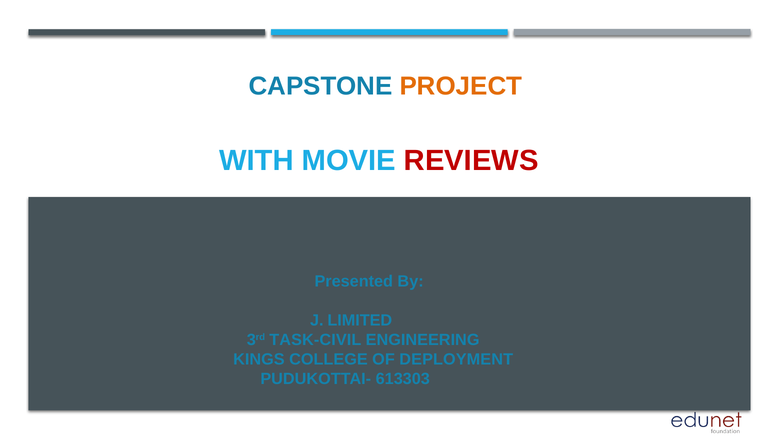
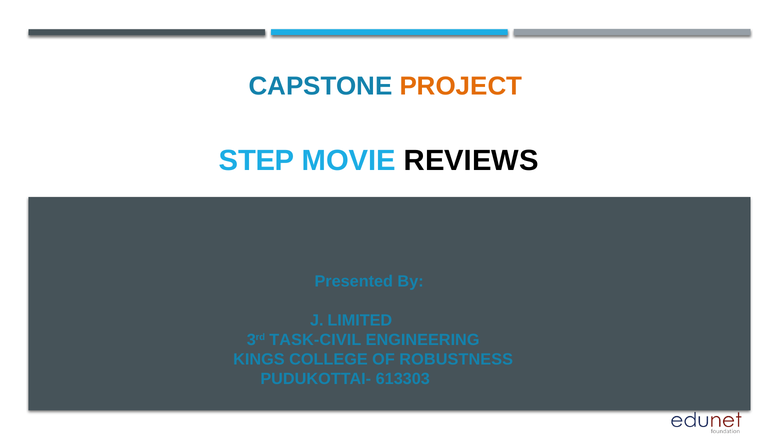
WITH: WITH -> STEP
REVIEWS colour: red -> black
DEPLOYMENT: DEPLOYMENT -> ROBUSTNESS
